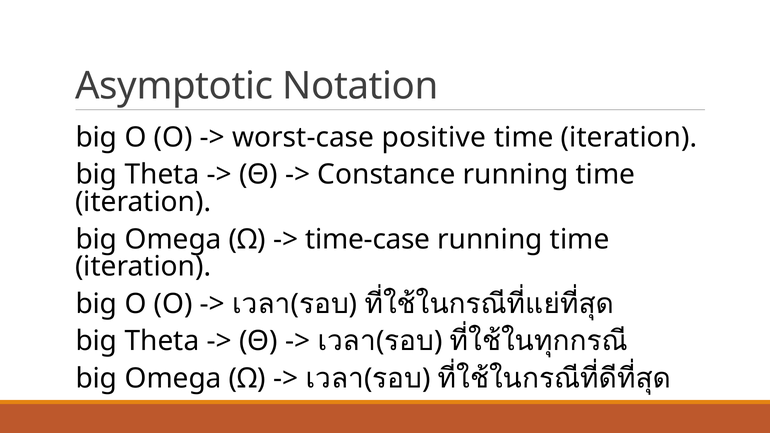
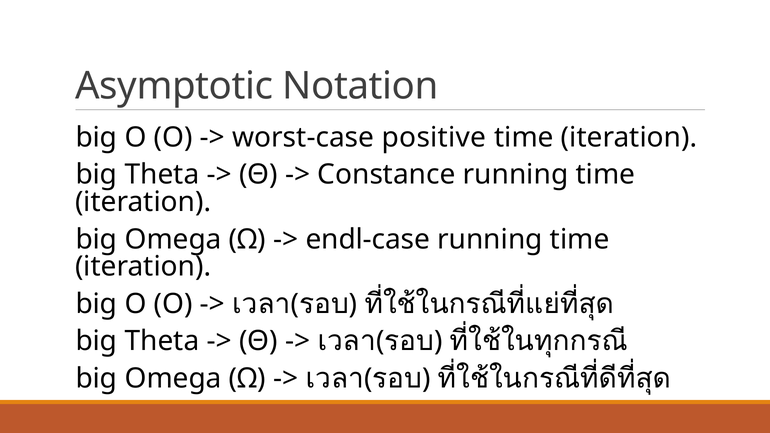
time-case: time-case -> endl-case
